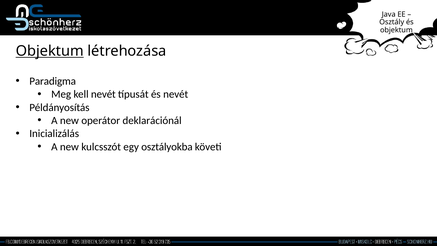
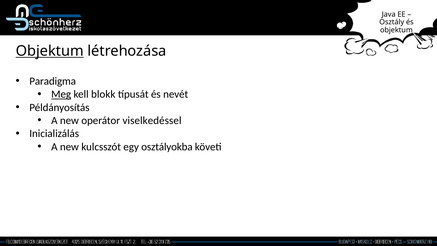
Meg underline: none -> present
kell nevét: nevét -> blokk
deklarációnál: deklarációnál -> viselkedéssel
